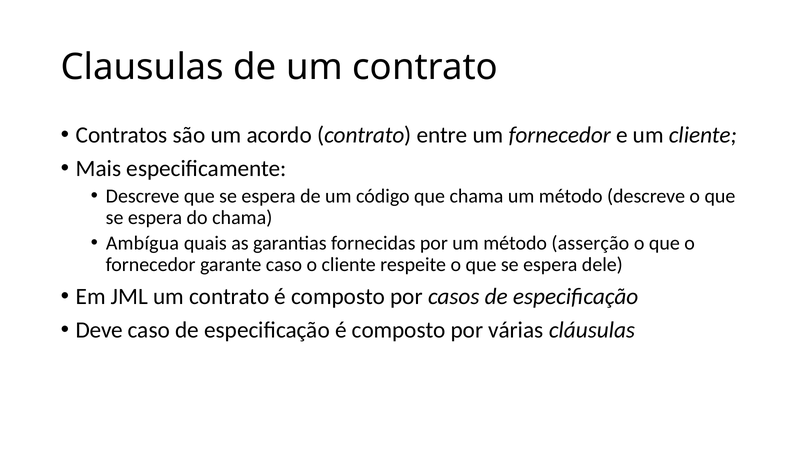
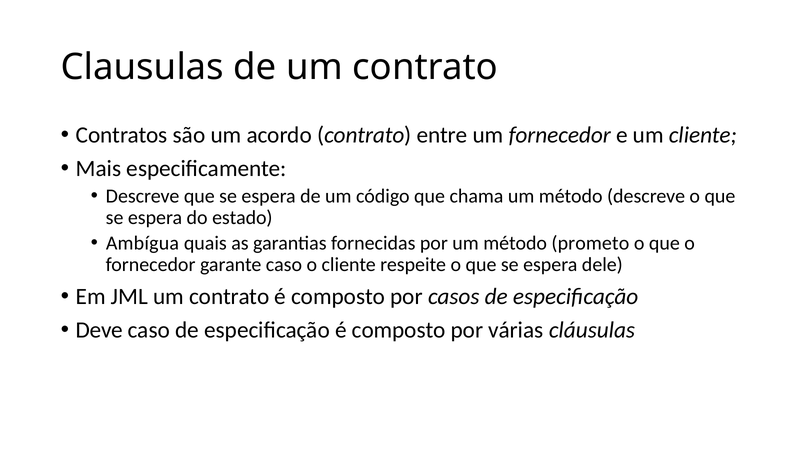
do chama: chama -> estado
asserção: asserção -> prometo
